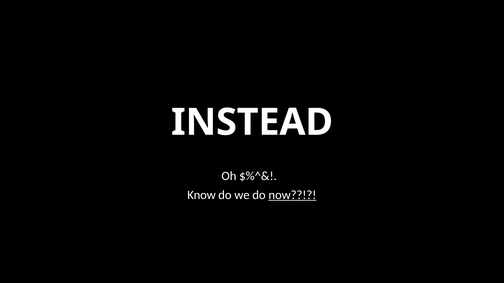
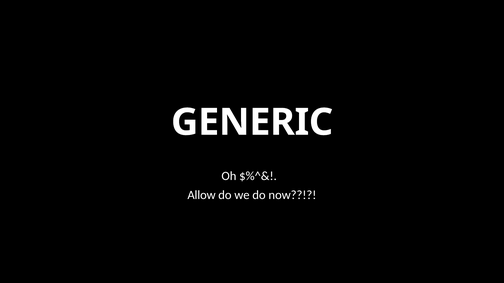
INSTEAD: INSTEAD -> GENERIC
Know: Know -> Allow
now underline: present -> none
